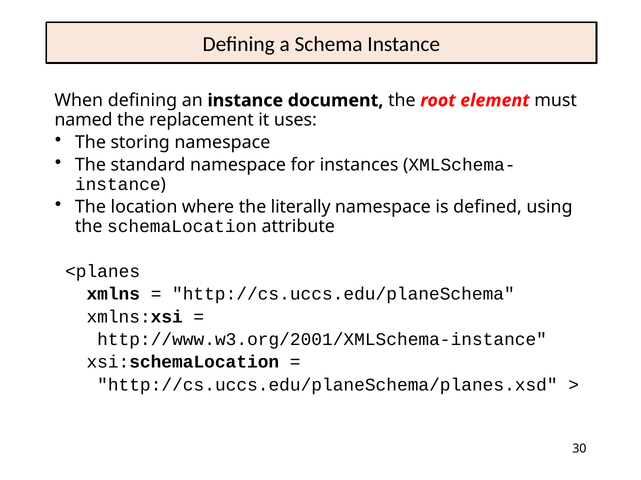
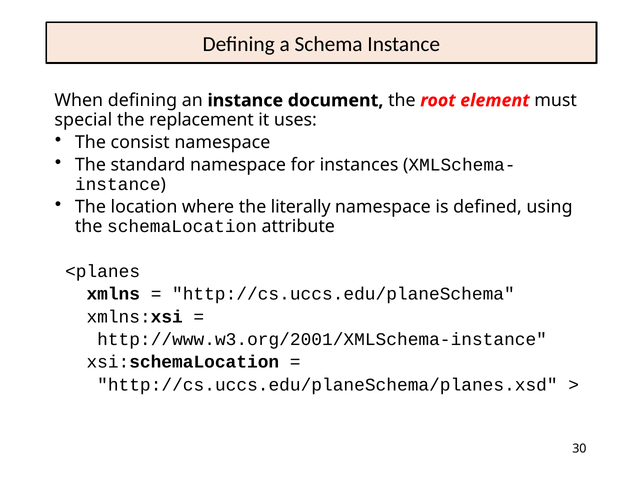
named: named -> special
storing: storing -> consist
